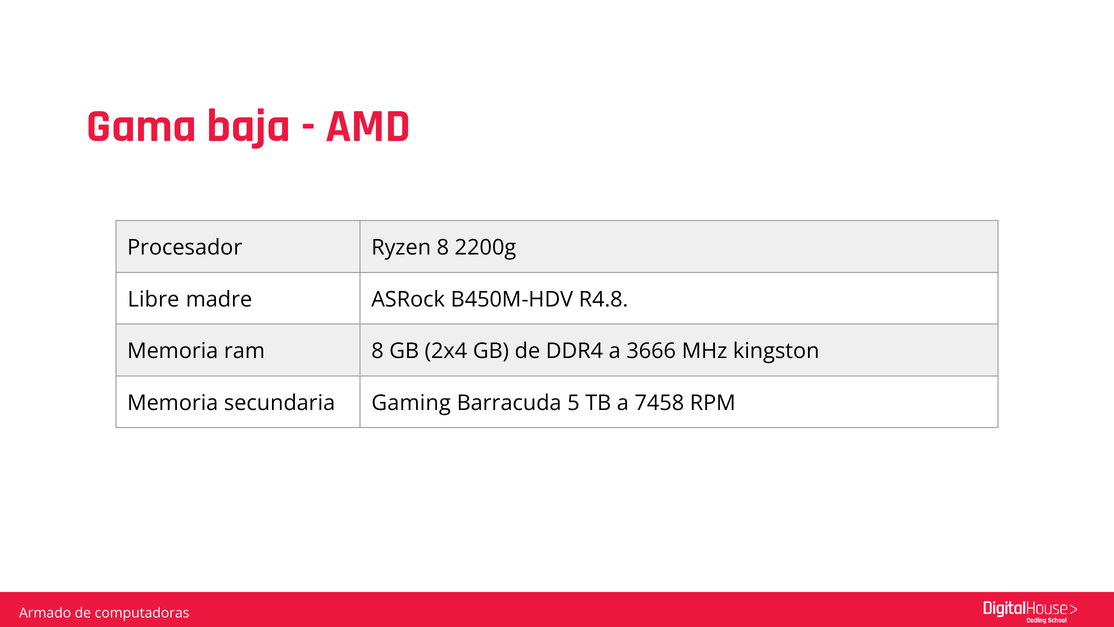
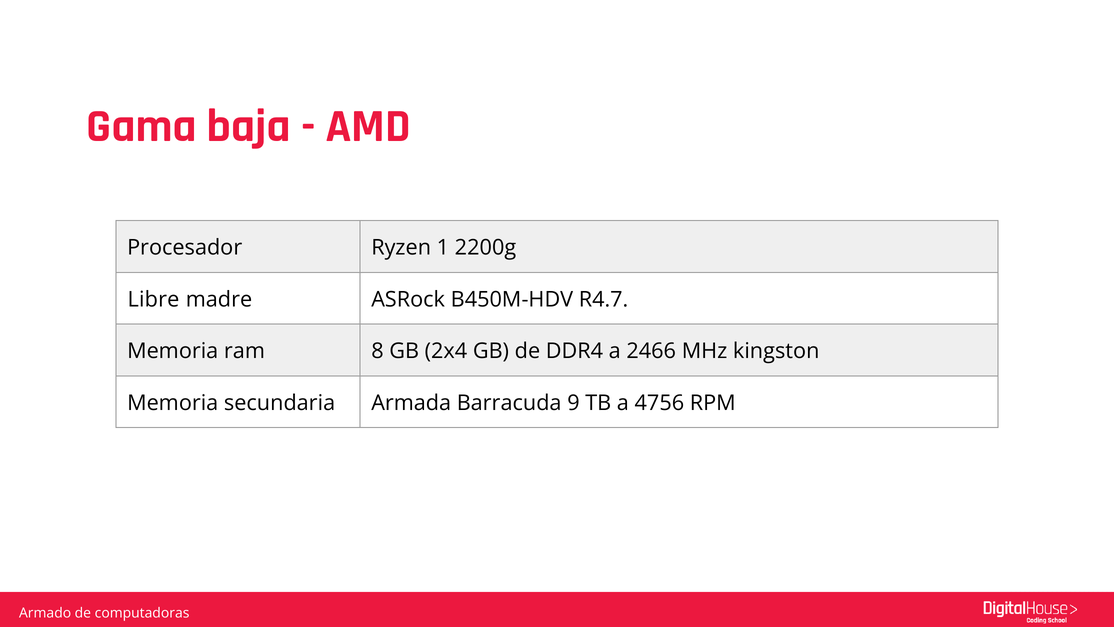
Ryzen 8: 8 -> 1
R4.8: R4.8 -> R4.7
3666: 3666 -> 2466
Gaming: Gaming -> Armada
5: 5 -> 9
7458: 7458 -> 4756
